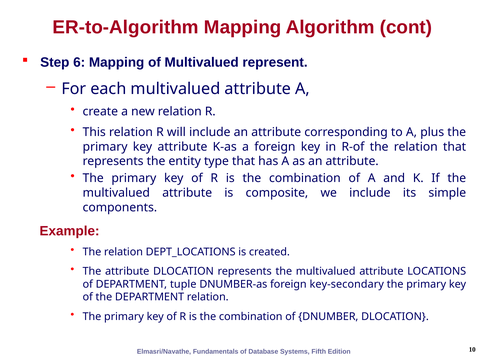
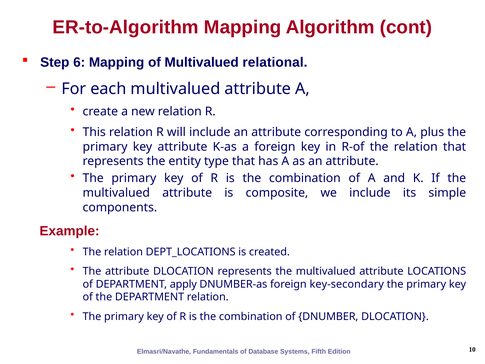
represent: represent -> relational
tuple: tuple -> apply
